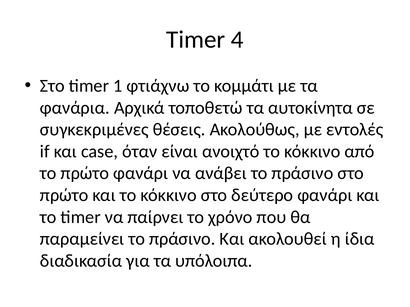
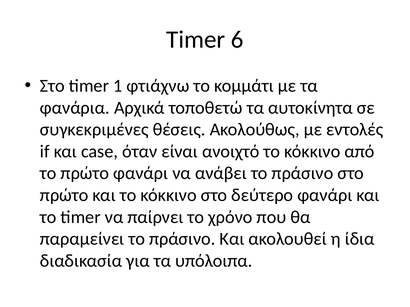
4: 4 -> 6
